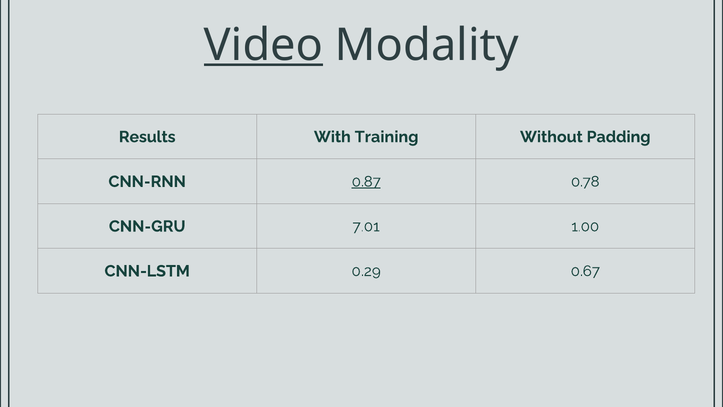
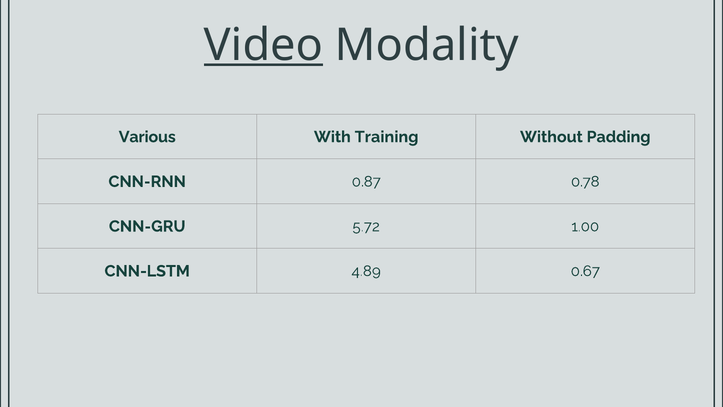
Results: Results -> Various
0.87 underline: present -> none
7.01: 7.01 -> 5.72
0.29: 0.29 -> 4.89
